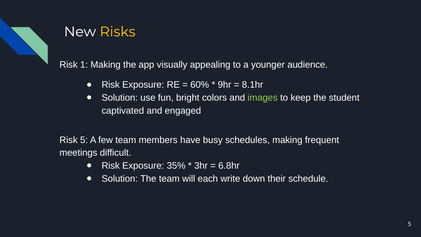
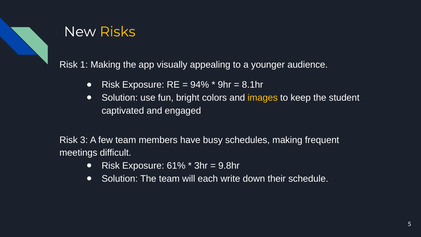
60%: 60% -> 94%
images colour: light green -> yellow
Risk 5: 5 -> 3
35%: 35% -> 61%
6.8hr: 6.8hr -> 9.8hr
